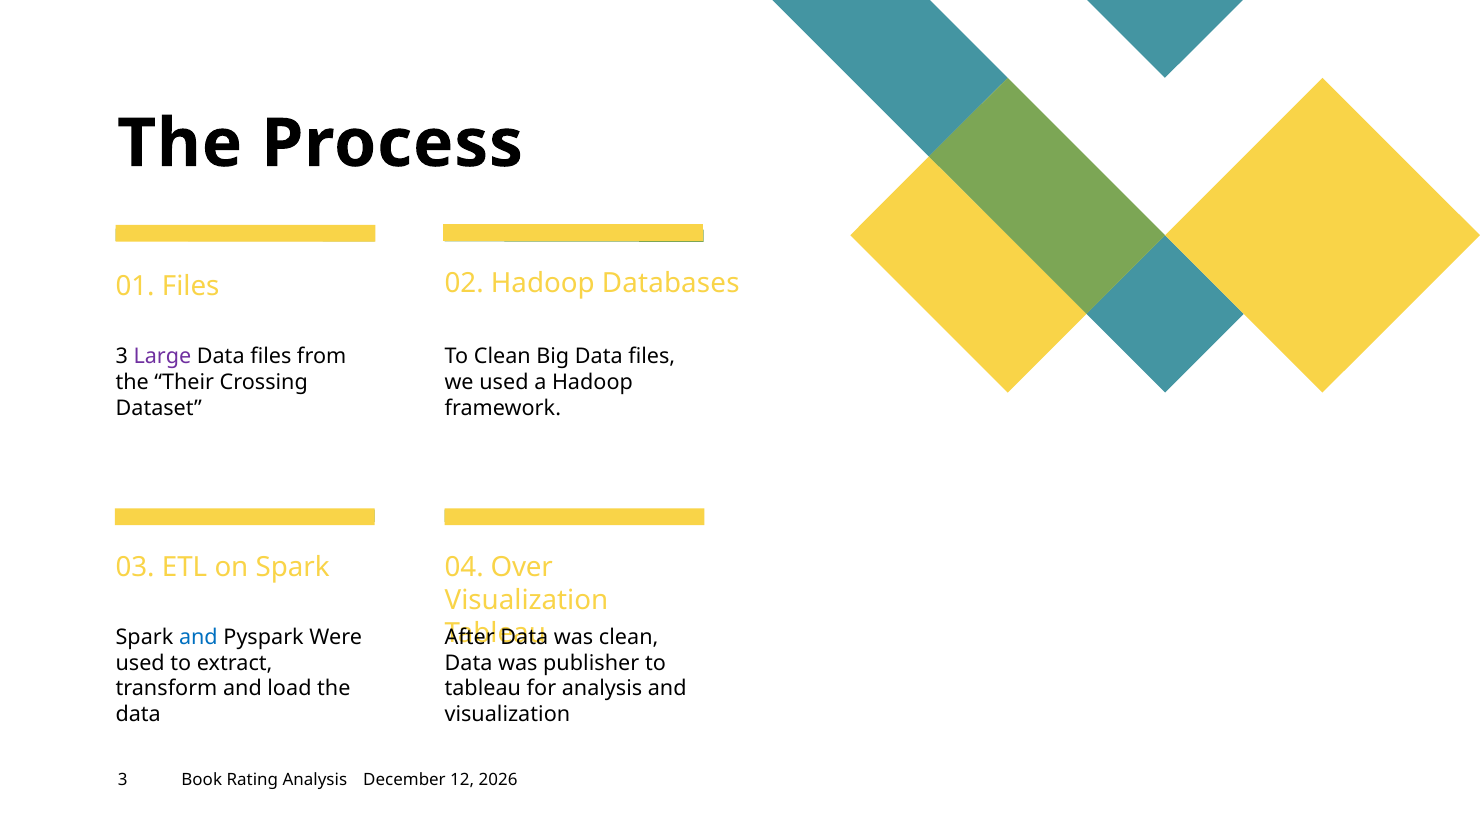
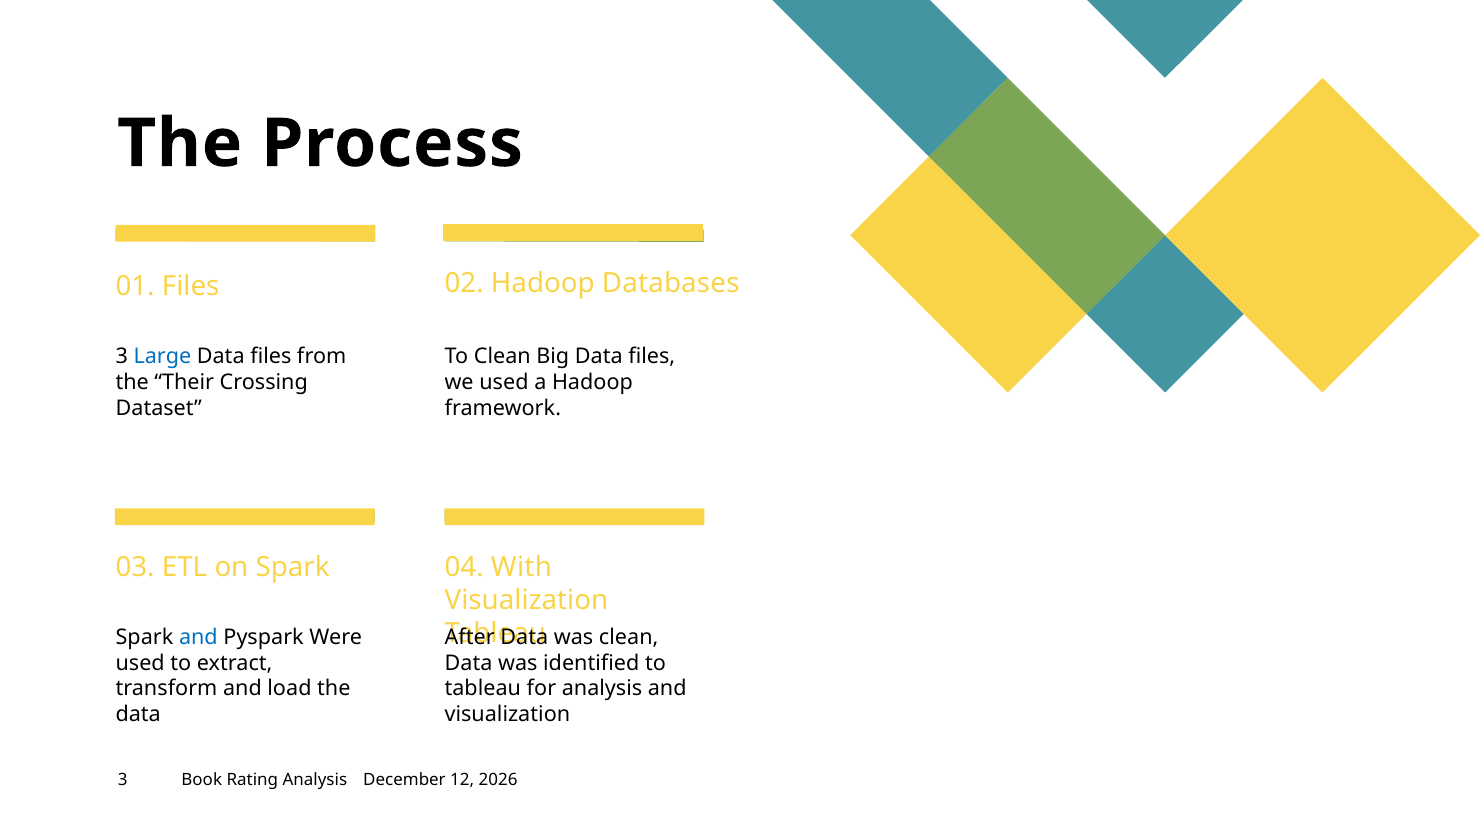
Large colour: purple -> blue
Over: Over -> With
publisher: publisher -> identified
